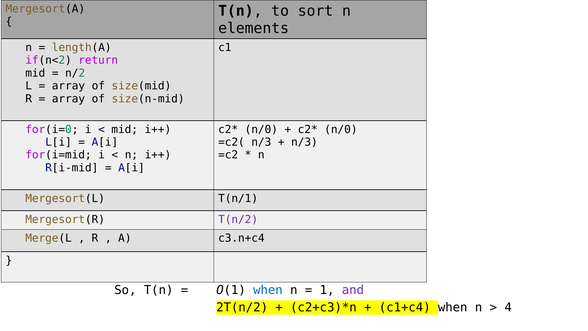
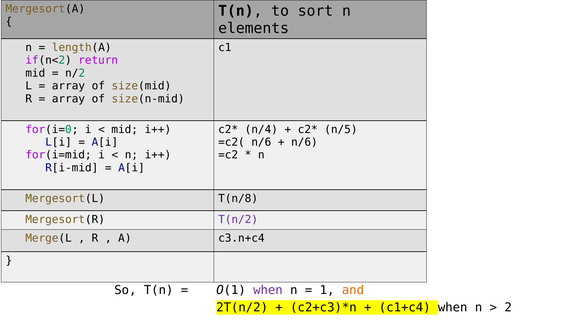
n/0 at (261, 129): n/0 -> n/4
n/0 at (341, 129): n/0 -> n/5
=c2( n/3: n/3 -> n/6
n/3 at (304, 142): n/3 -> n/6
T(n/1: T(n/1 -> T(n/8
when at (268, 290) colour: blue -> purple
and colour: purple -> orange
4: 4 -> 2
